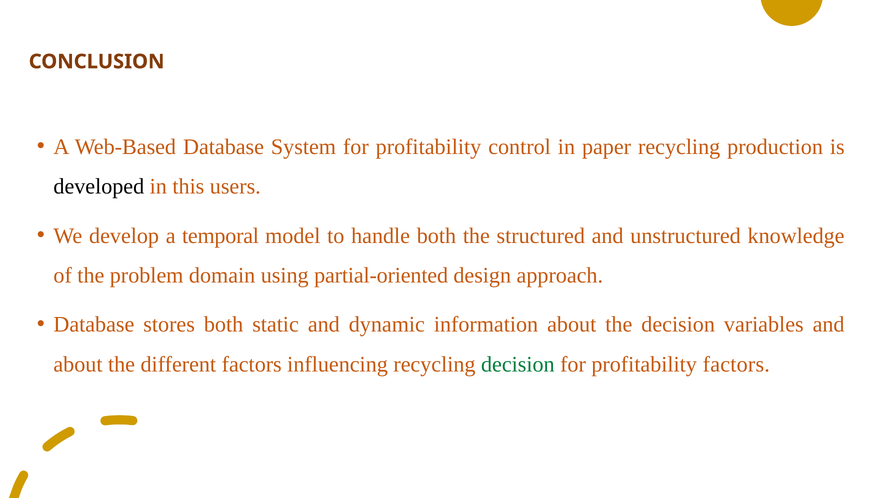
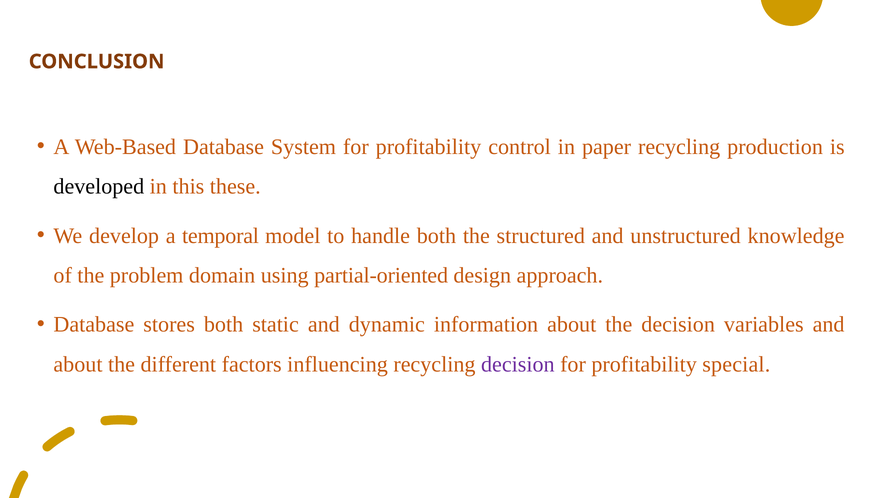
users: users -> these
decision at (518, 364) colour: green -> purple
profitability factors: factors -> special
